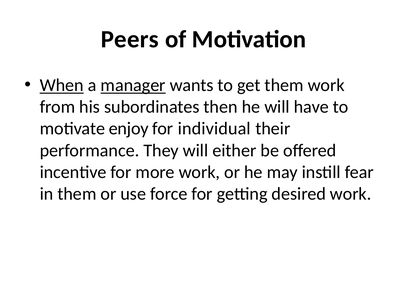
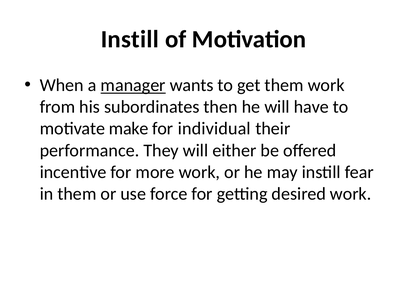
Peers at (130, 39): Peers -> Instill
When underline: present -> none
enjoy: enjoy -> make
